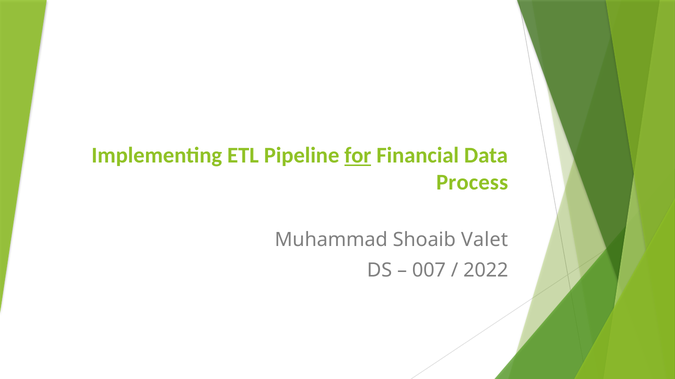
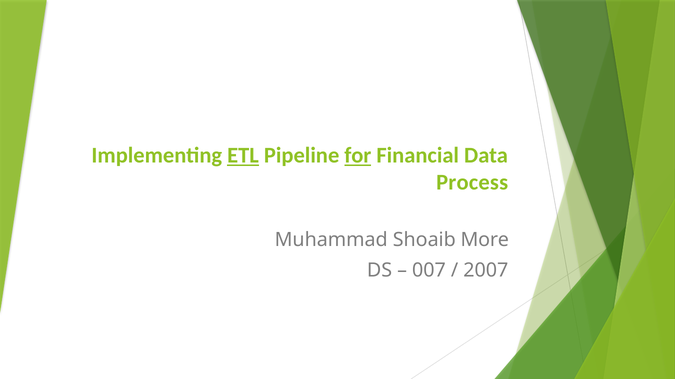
ETL underline: none -> present
Valet: Valet -> More
2022: 2022 -> 2007
